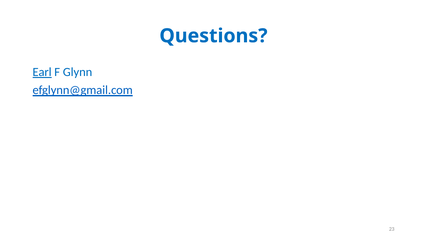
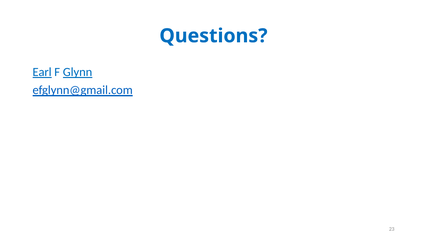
Glynn underline: none -> present
